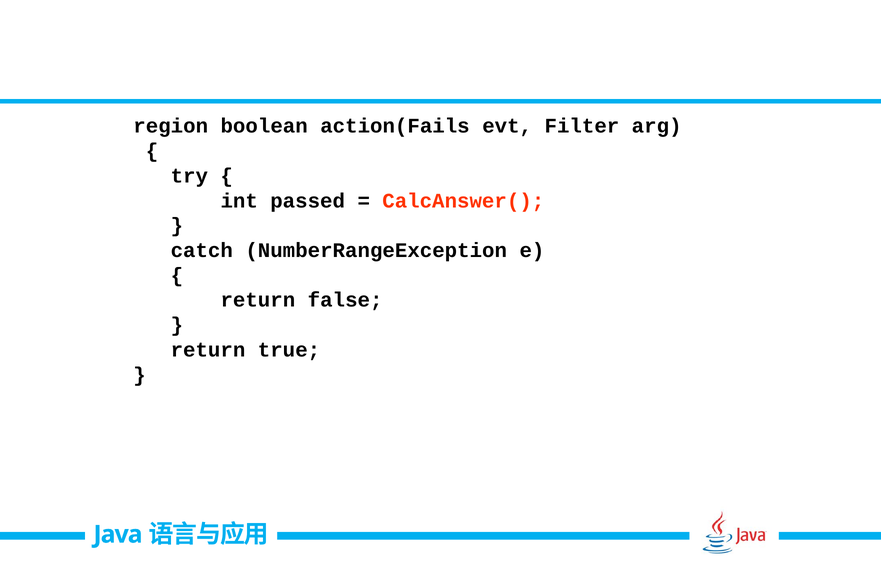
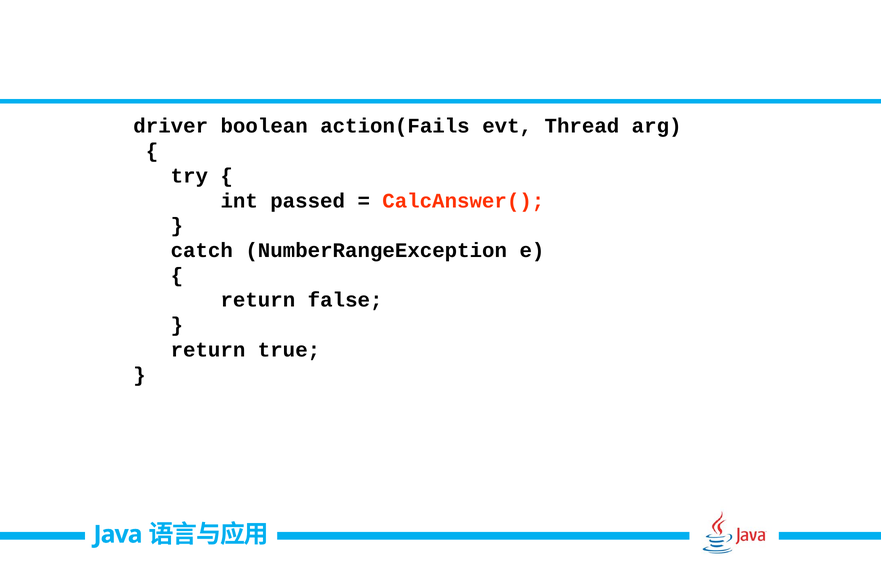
region: region -> driver
Filter: Filter -> Thread
